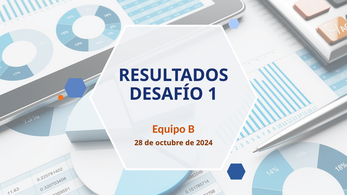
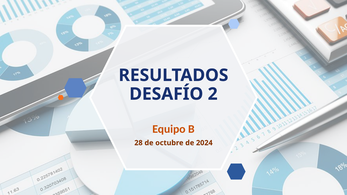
1: 1 -> 2
